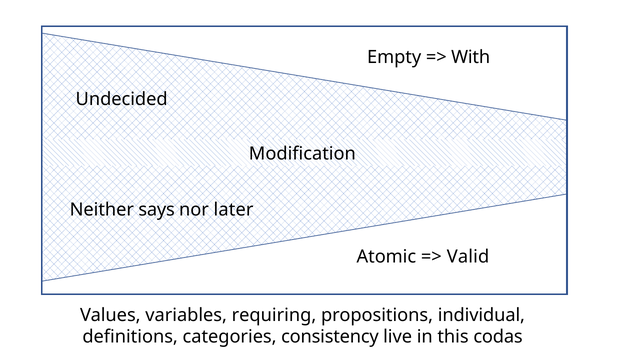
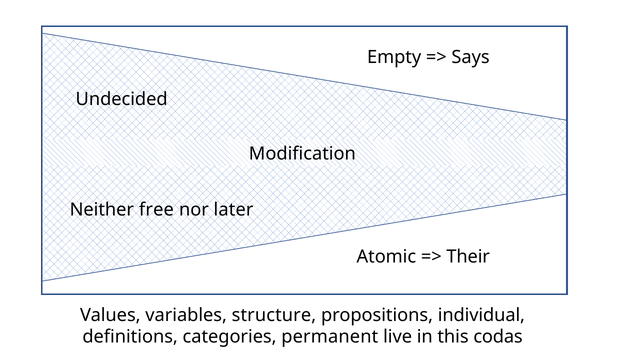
With: With -> Says
says: says -> free
Valid: Valid -> Their
requiring: requiring -> structure
consistency: consistency -> permanent
